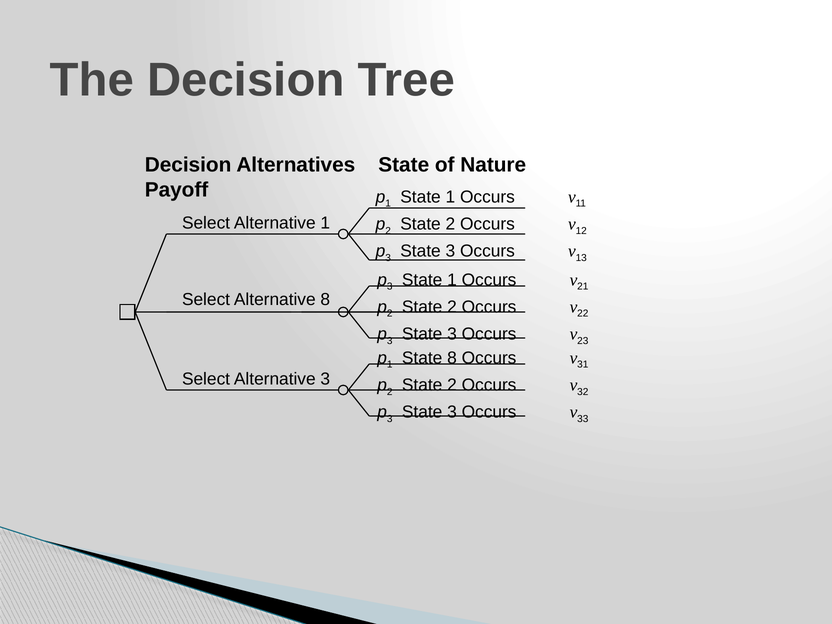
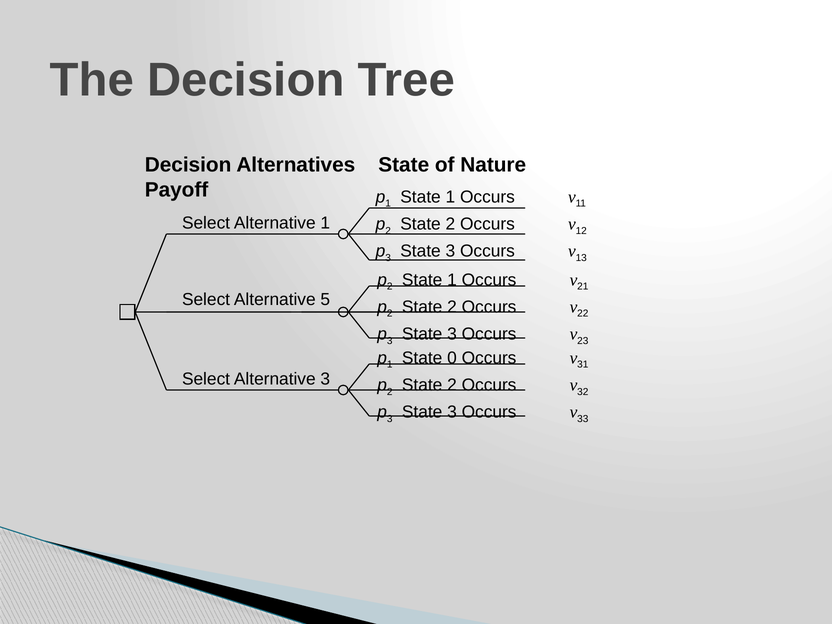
3 at (390, 287): 3 -> 2
Alternative 8: 8 -> 5
State 8: 8 -> 0
